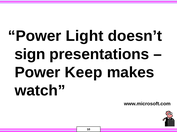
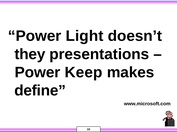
sign: sign -> they
watch: watch -> define
